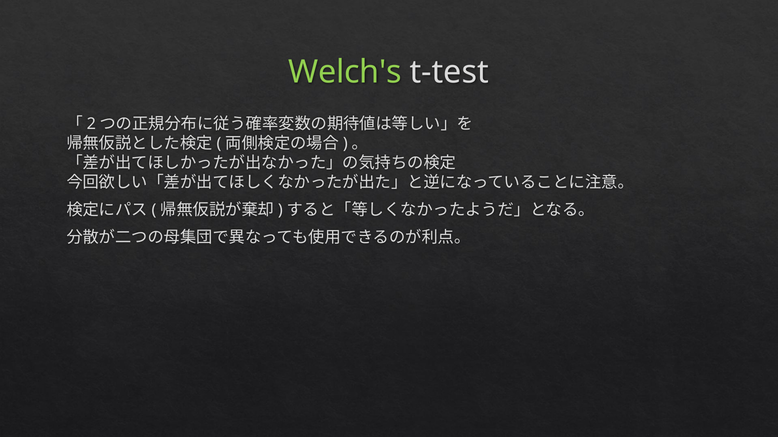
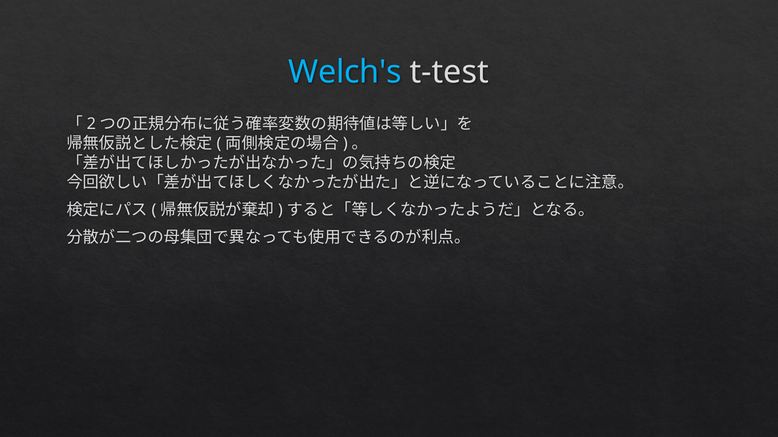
Welch's colour: light green -> light blue
